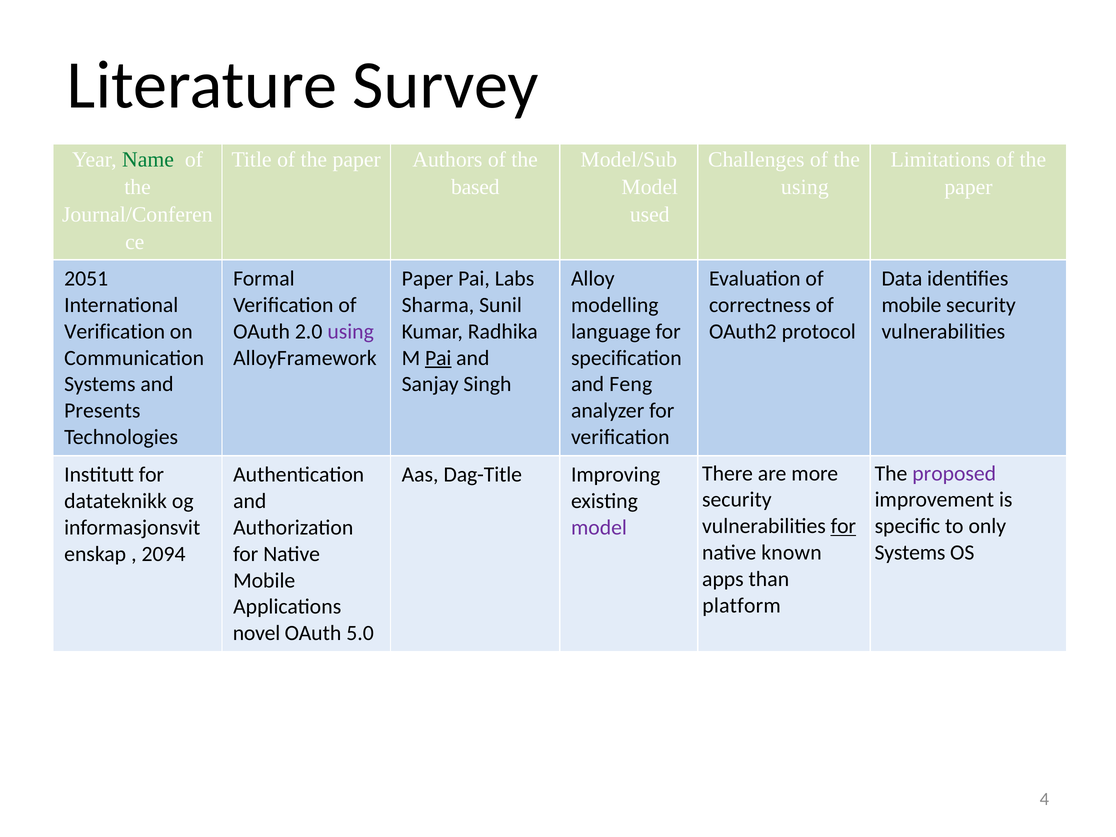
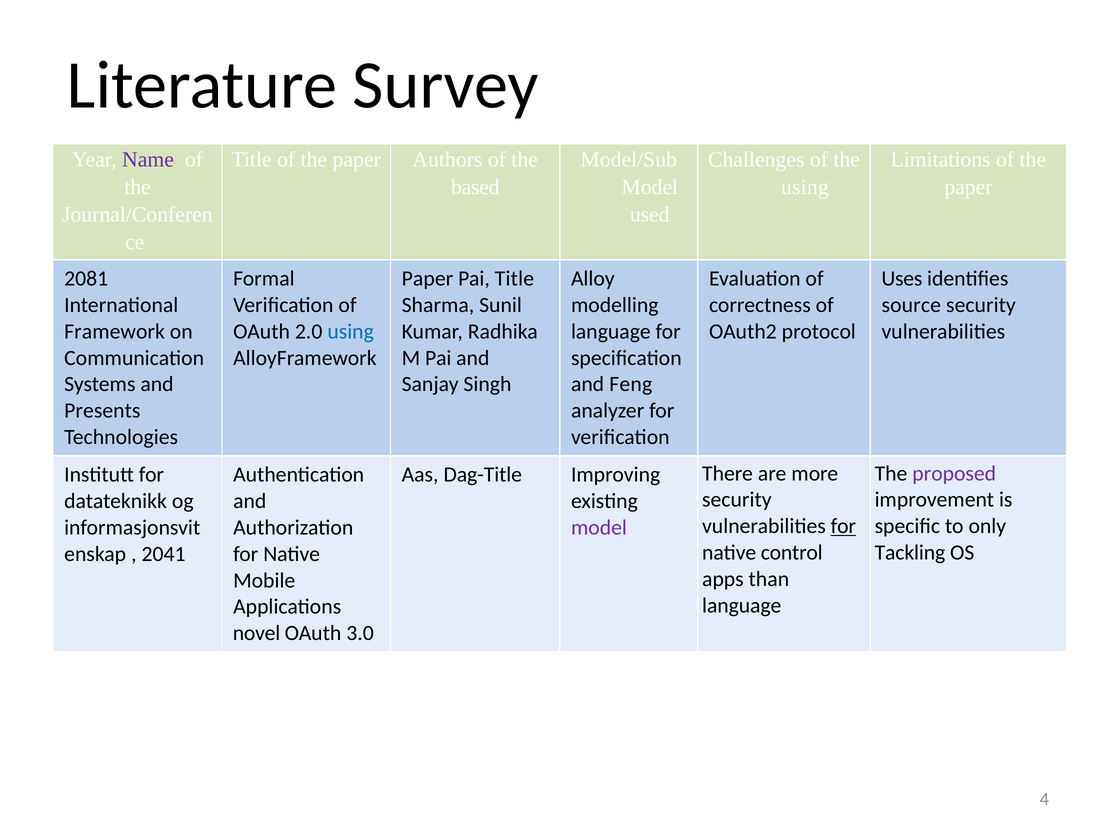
Name colour: green -> purple
2051: 2051 -> 2081
Pai Labs: Labs -> Title
Data: Data -> Uses
mobile at (911, 305): mobile -> source
Verification at (115, 332): Verification -> Framework
using at (351, 332) colour: purple -> blue
Pai at (438, 358) underline: present -> none
known: known -> control
Systems at (910, 553): Systems -> Tackling
2094: 2094 -> 2041
platform at (742, 605): platform -> language
5.0: 5.0 -> 3.0
